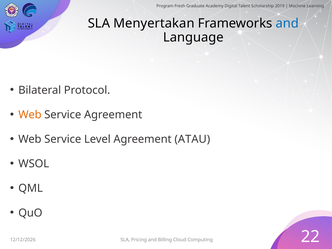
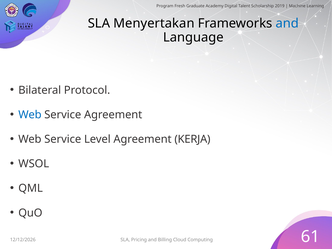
Web at (30, 115) colour: orange -> blue
ATAU: ATAU -> KERJA
22: 22 -> 61
